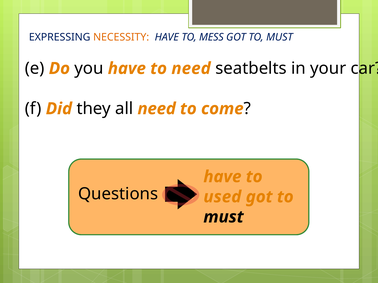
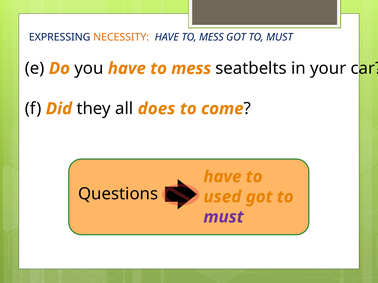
you have to need: need -> mess
all need: need -> does
must at (223, 217) colour: black -> purple
